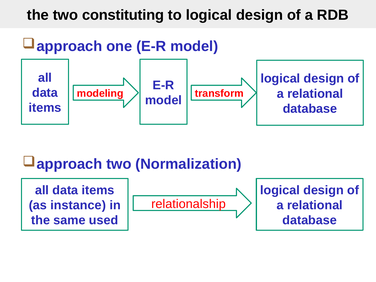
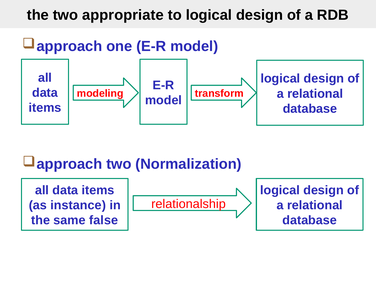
constituting: constituting -> appropriate
used: used -> false
